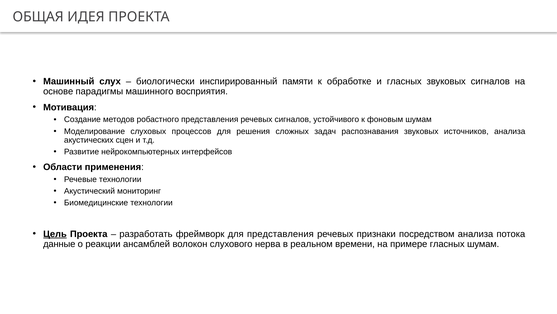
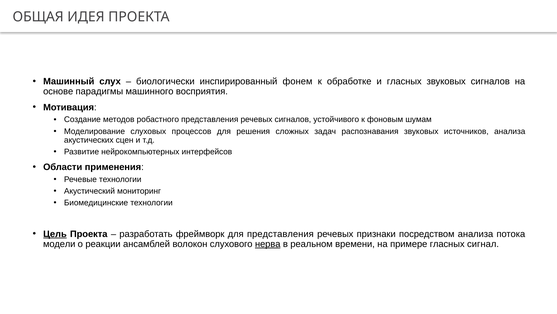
памяти: памяти -> фонем
данные: данные -> модели
нерва underline: none -> present
гласных шумам: шумам -> сигнал
